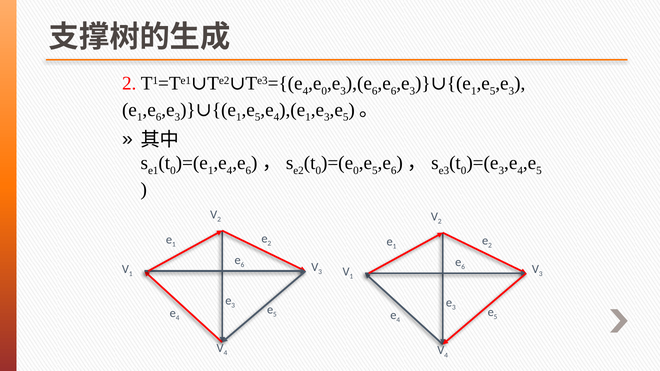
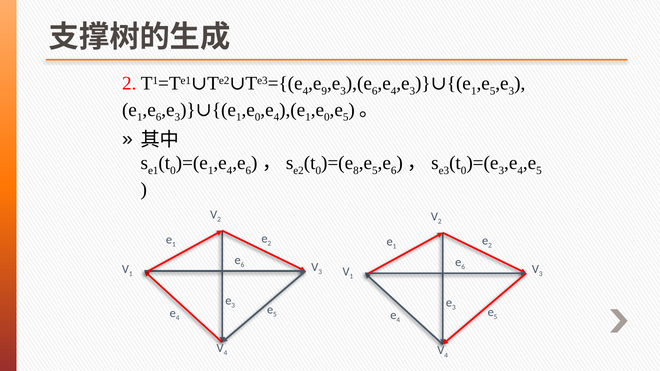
0 at (324, 91): 0 -> 9
6 at (394, 91): 6 -> 4
5 at (258, 117): 5 -> 0
3 at (327, 117): 3 -> 0
0 at (356, 171): 0 -> 8
